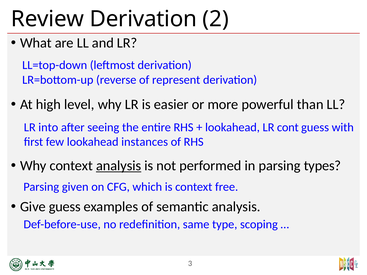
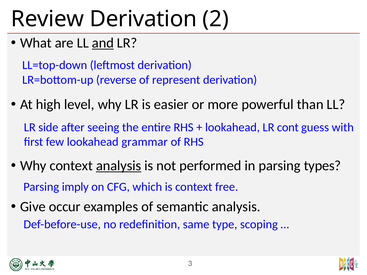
and underline: none -> present
into: into -> side
instances: instances -> grammar
given: given -> imply
Give guess: guess -> occur
